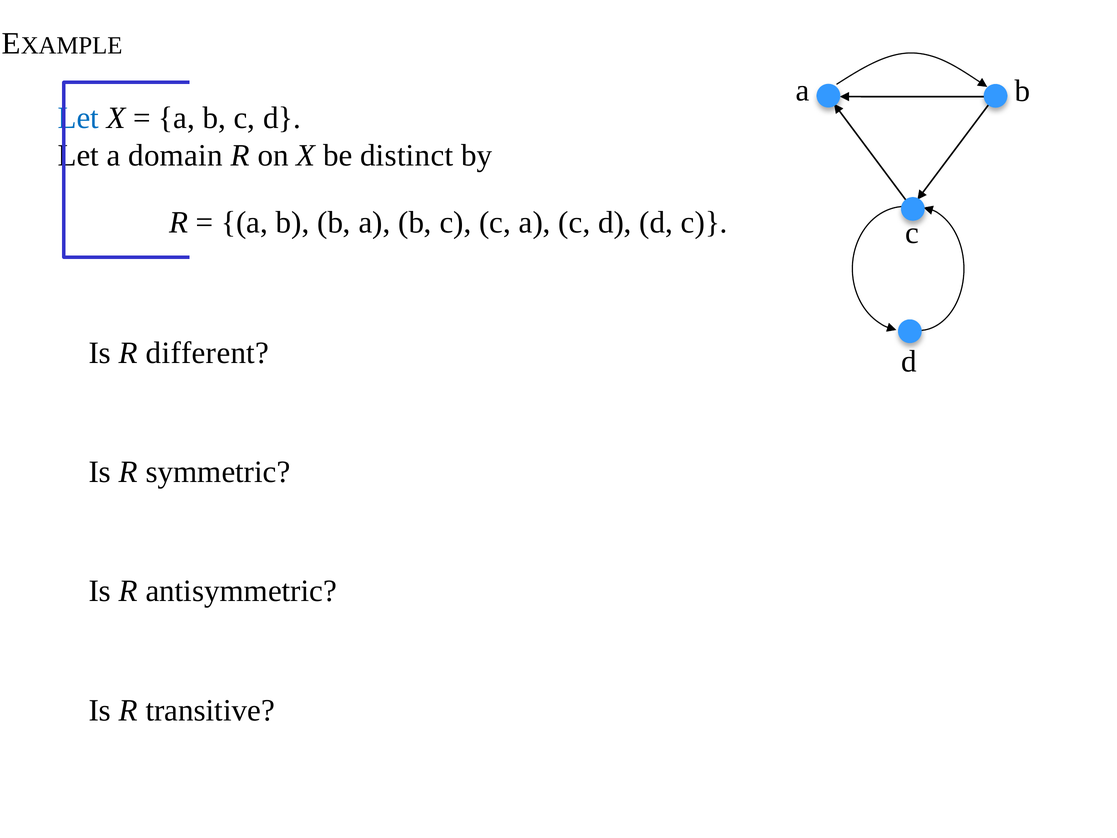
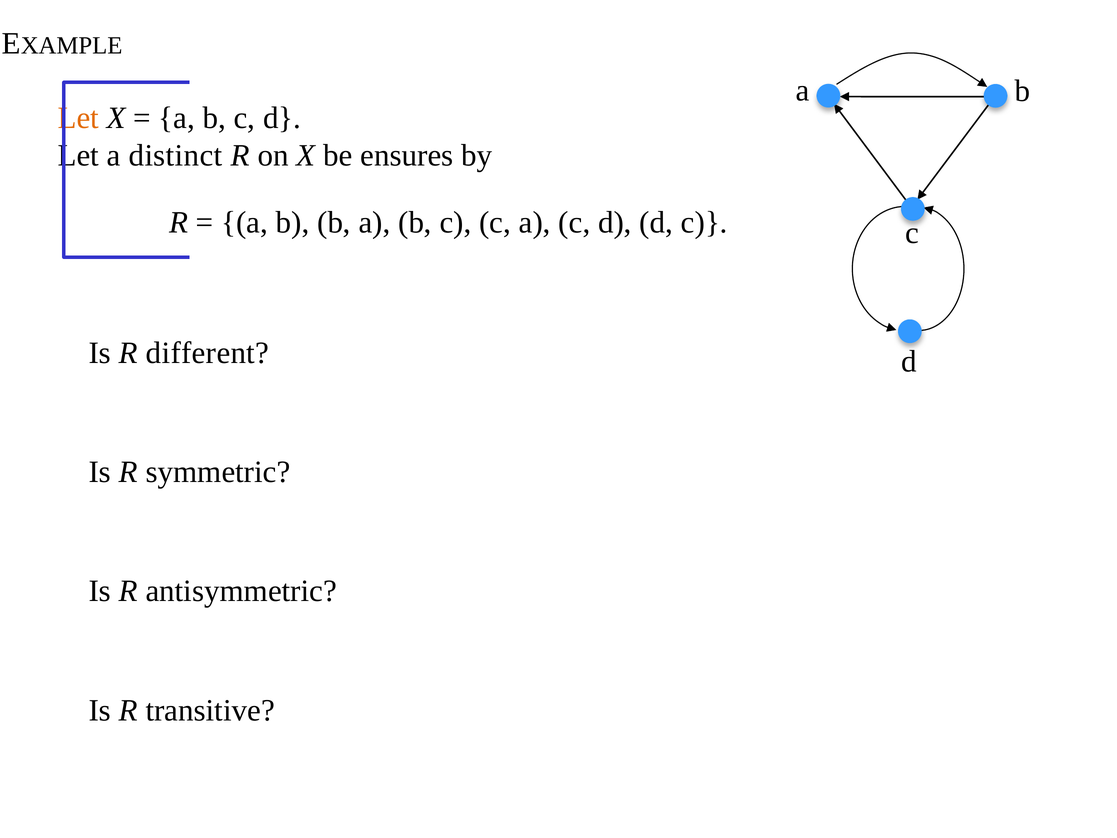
Let at (78, 118) colour: blue -> orange
domain: domain -> distinct
distinct: distinct -> ensures
